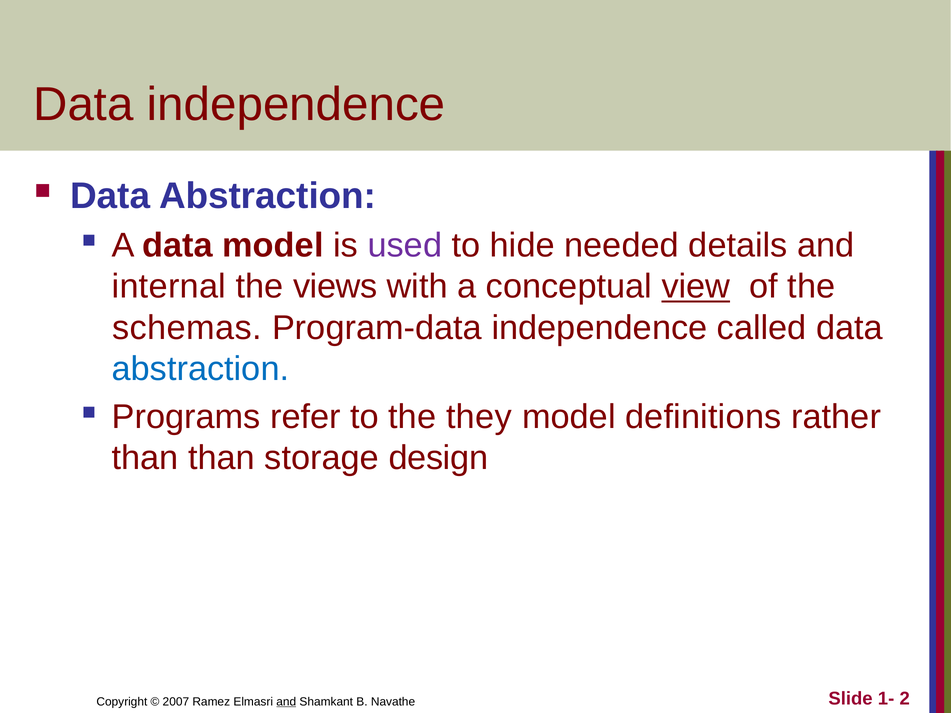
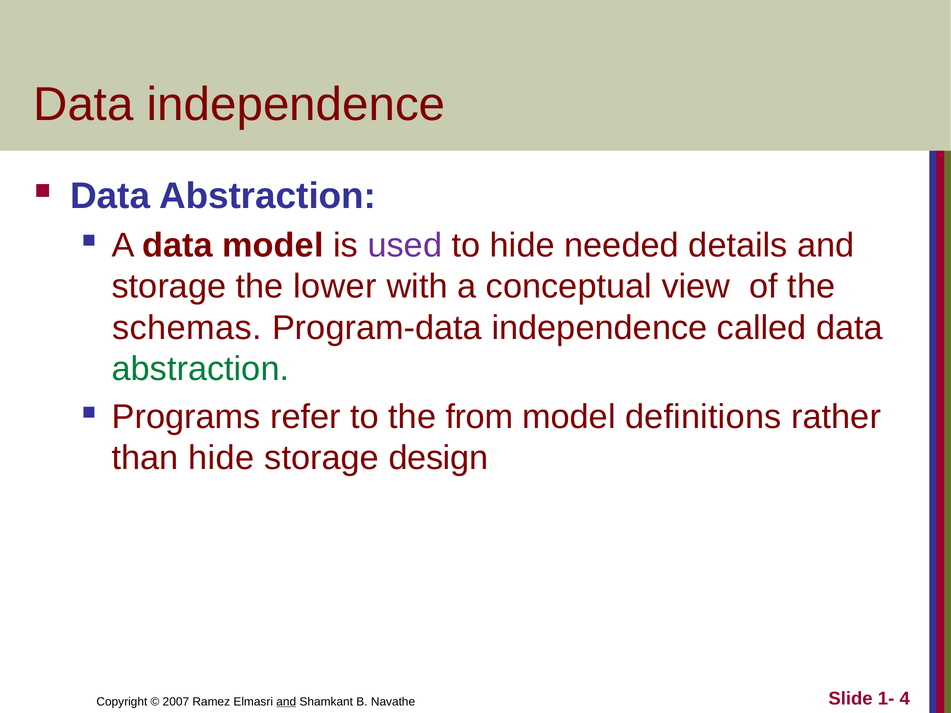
internal at (169, 287): internal -> storage
views: views -> lower
view underline: present -> none
abstraction at (200, 369) colour: blue -> green
they: they -> from
than than: than -> hide
2: 2 -> 4
